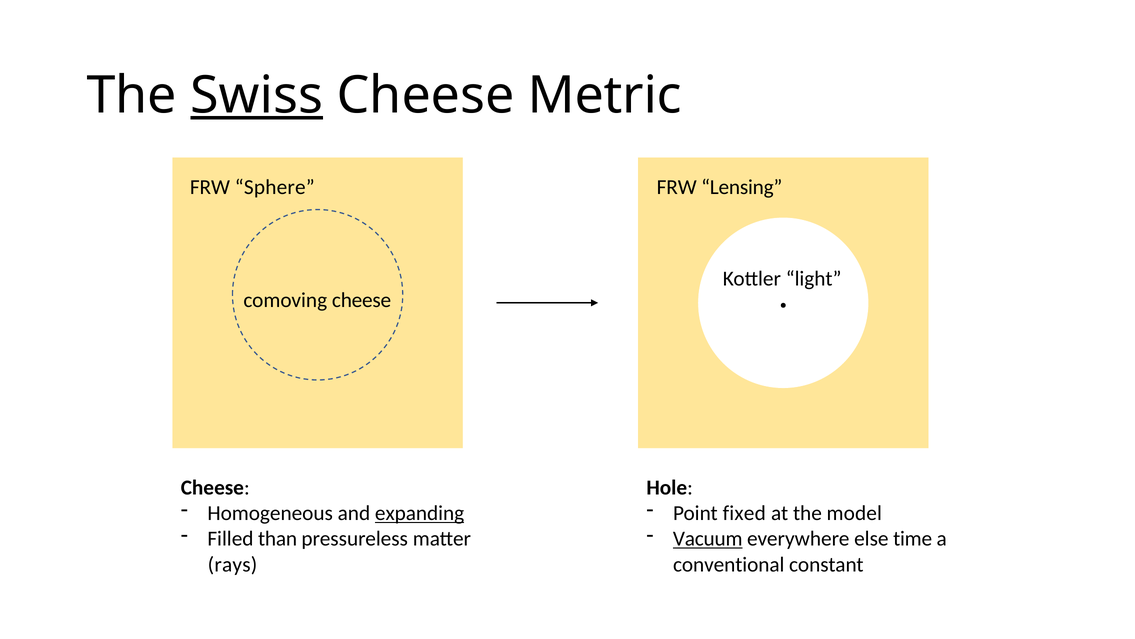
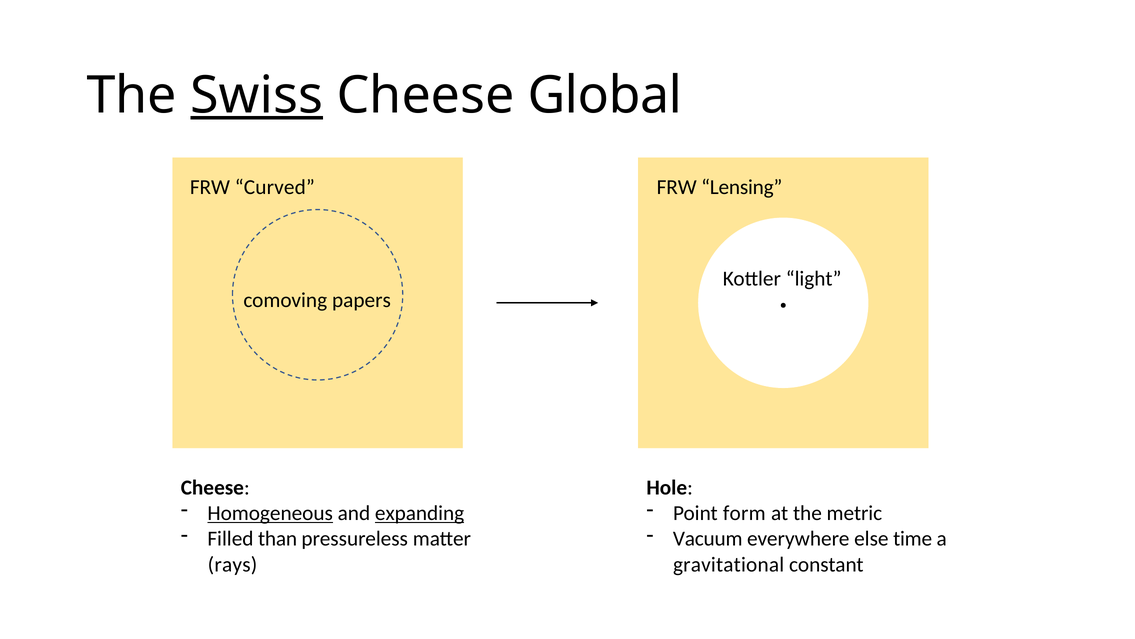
Metric: Metric -> Global
Sphere: Sphere -> Curved
comoving cheese: cheese -> papers
Homogeneous underline: none -> present
fixed: fixed -> form
model: model -> metric
Vacuum underline: present -> none
conventional: conventional -> gravitational
